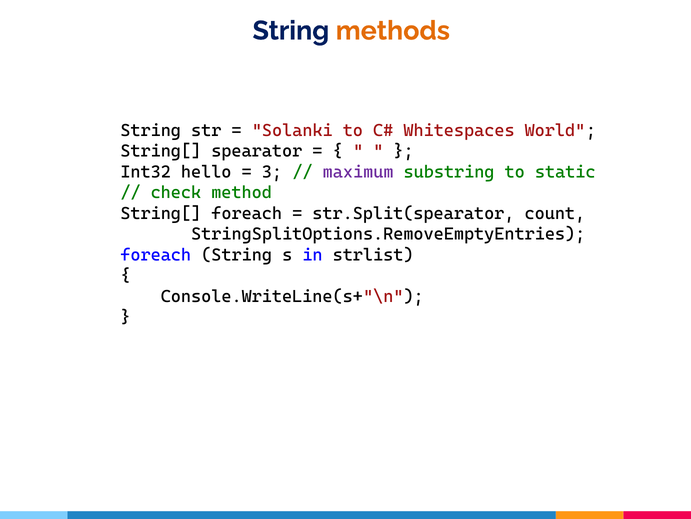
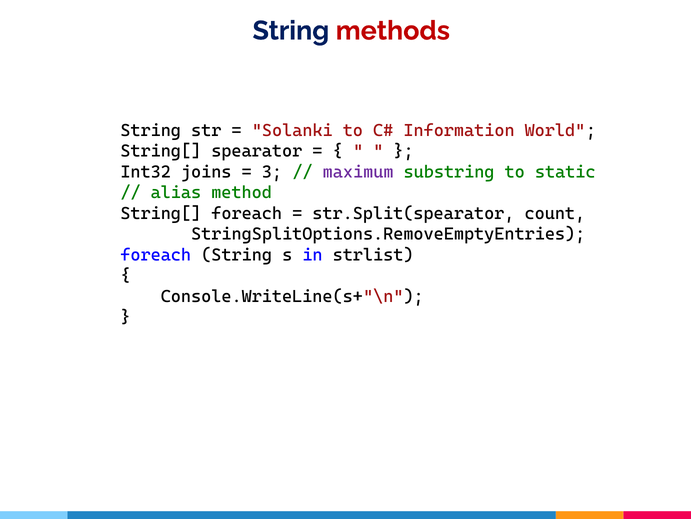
methods colour: orange -> red
Whitespaces: Whitespaces -> Information
hello: hello -> joins
check: check -> alias
